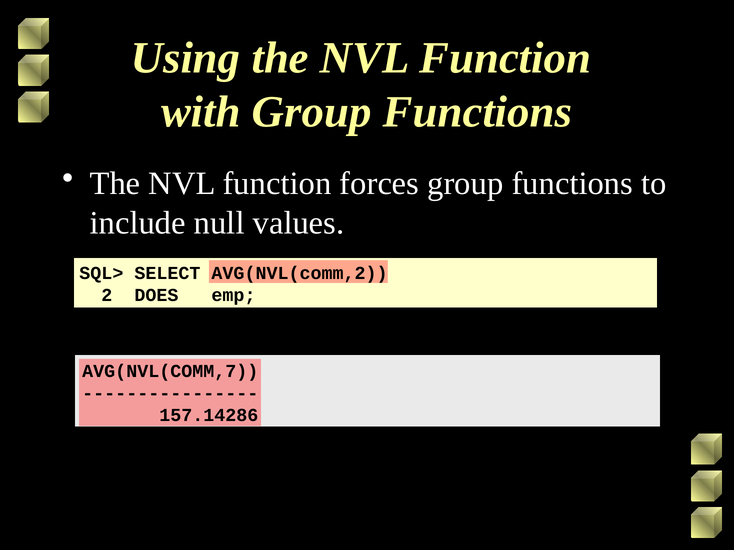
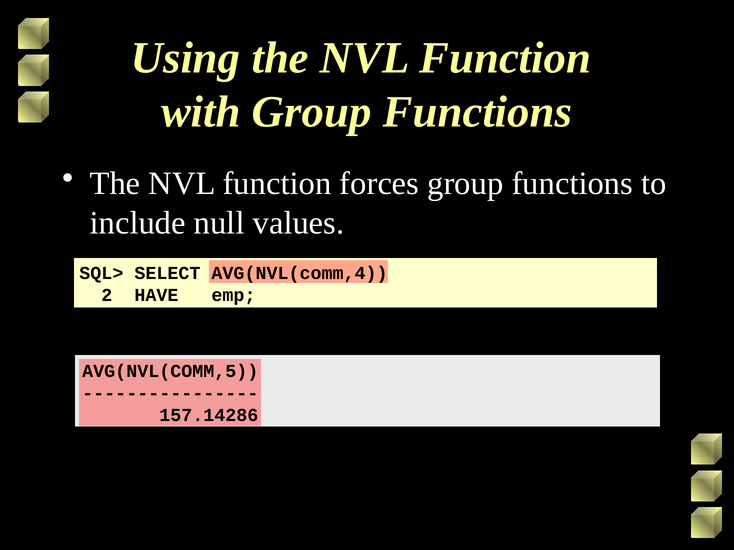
AVG(NVL(comm,2: AVG(NVL(comm,2 -> AVG(NVL(comm,4
DOES: DOES -> HAVE
AVG(NVL(COMM,7: AVG(NVL(COMM,7 -> AVG(NVL(COMM,5
